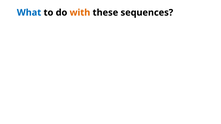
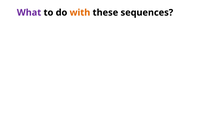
What colour: blue -> purple
